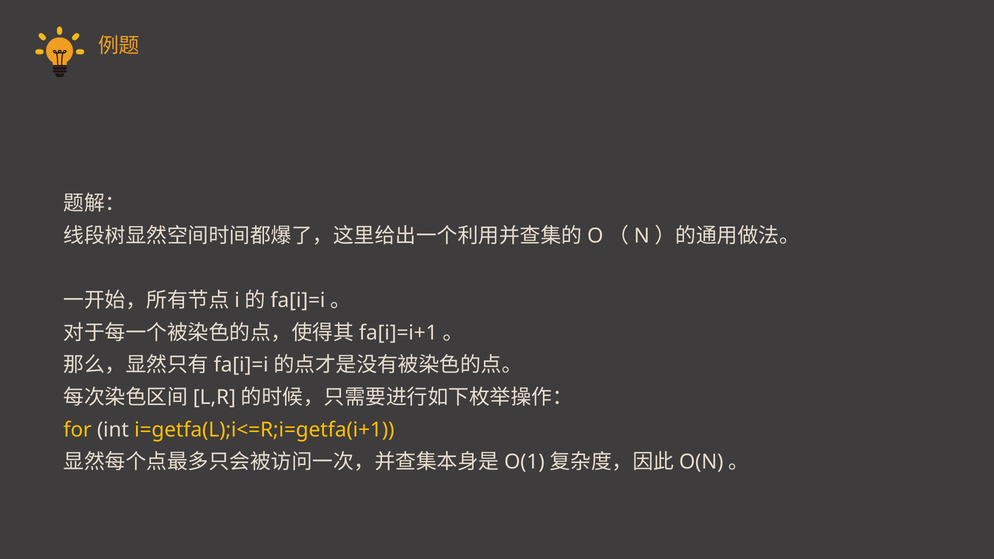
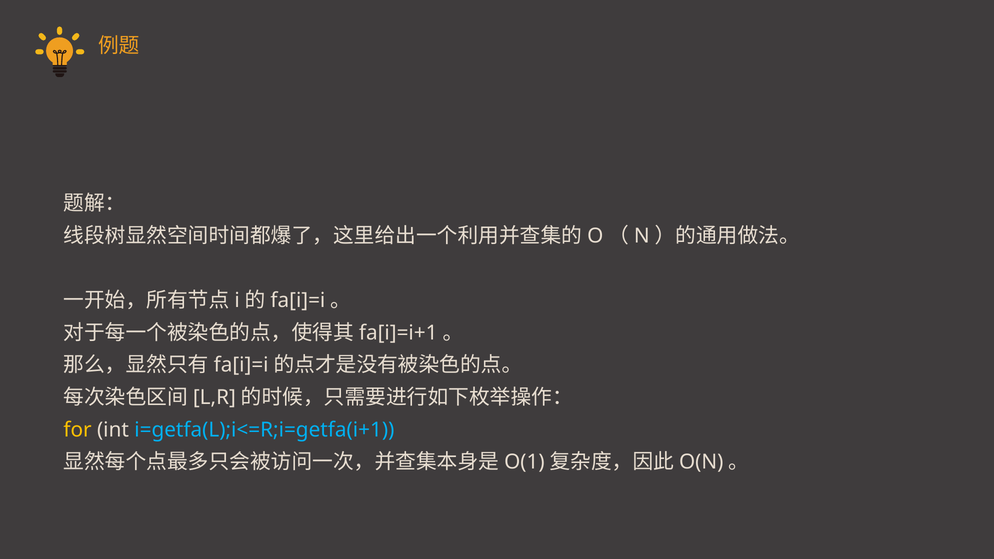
i=getfa(L);i<=R;i=getfa(i+1 colour: yellow -> light blue
